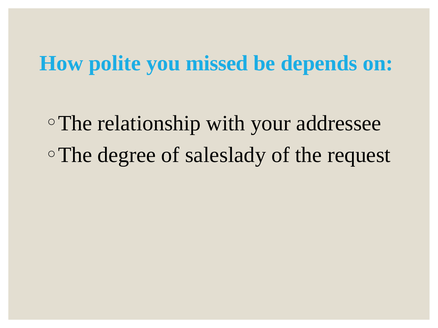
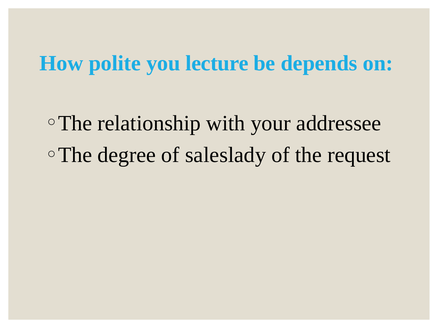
missed: missed -> lecture
